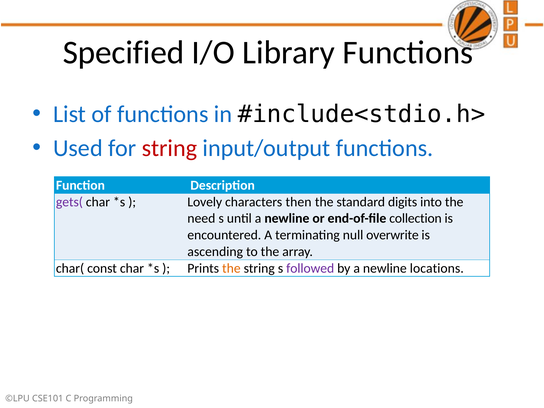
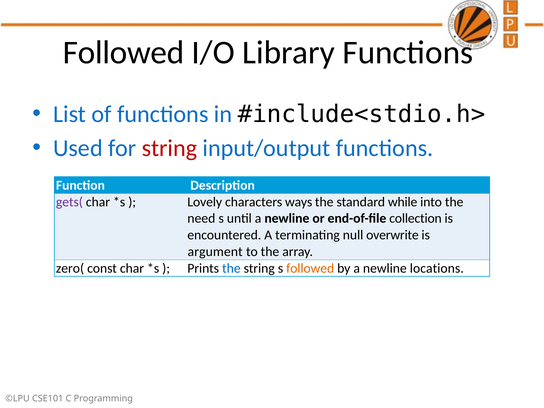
Specified at (123, 53): Specified -> Followed
then: then -> ways
digits: digits -> while
ascending: ascending -> argument
char(: char( -> zero(
the at (231, 268) colour: orange -> blue
followed at (310, 268) colour: purple -> orange
